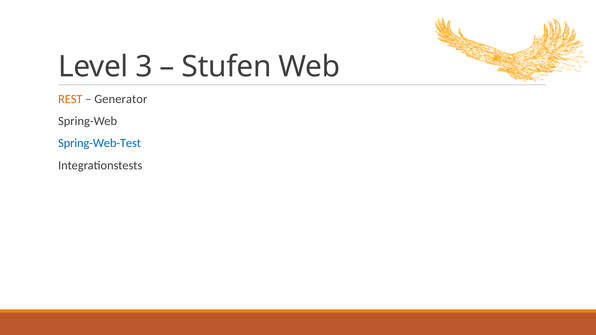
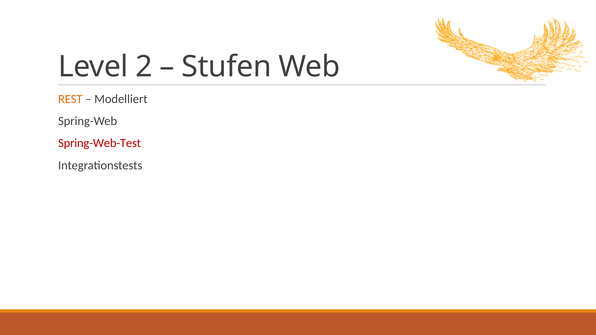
3: 3 -> 2
Generator: Generator -> Modelliert
Spring-Web-Test colour: blue -> red
